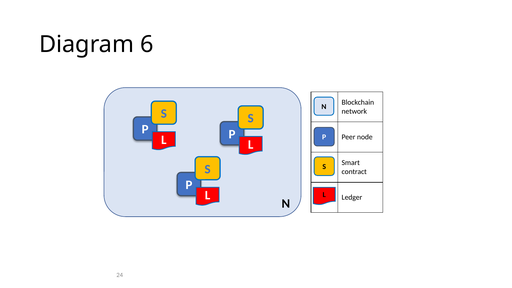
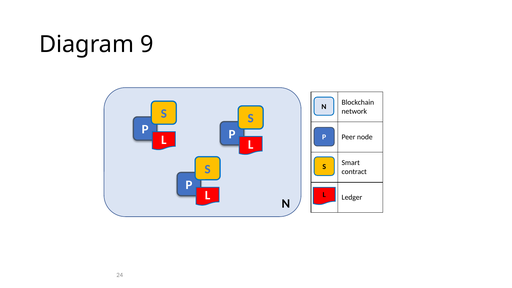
6: 6 -> 9
